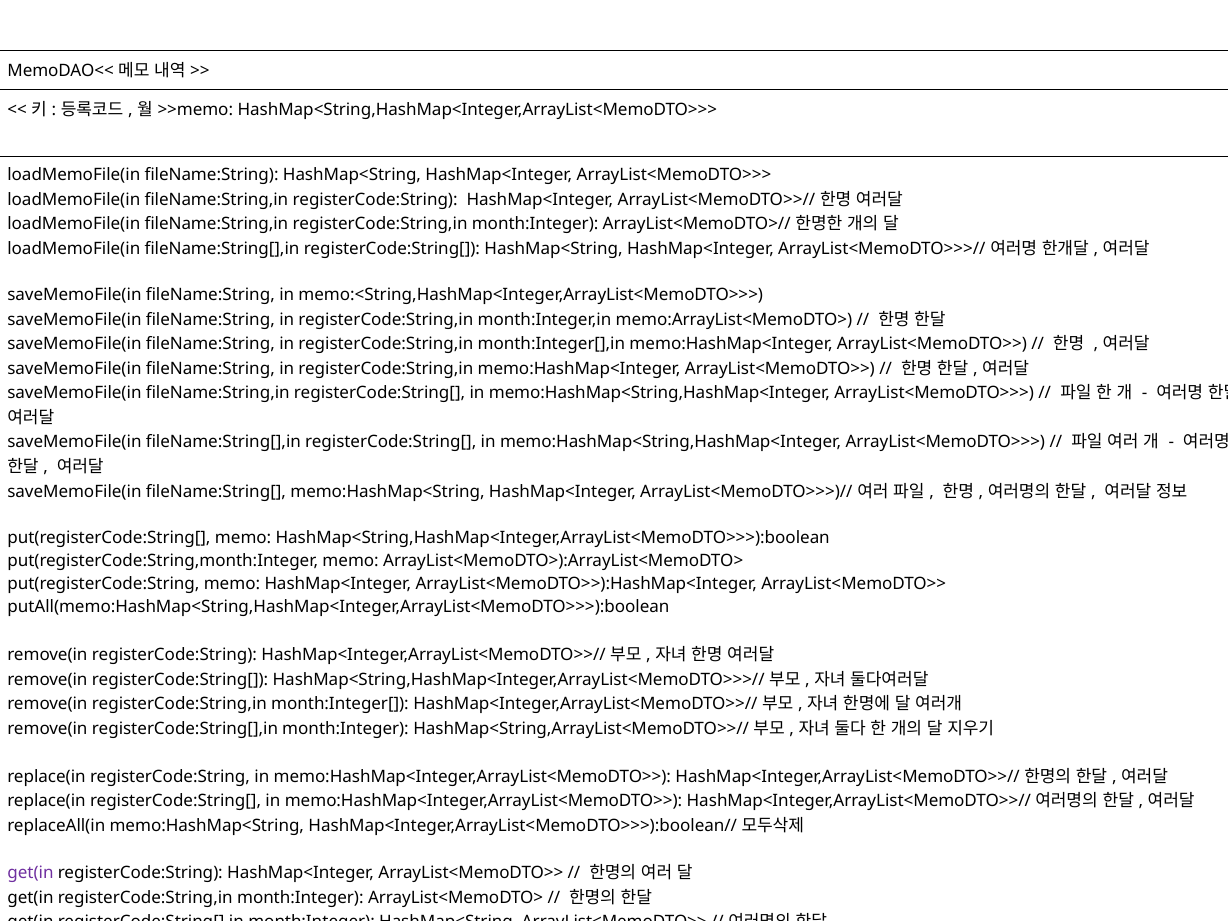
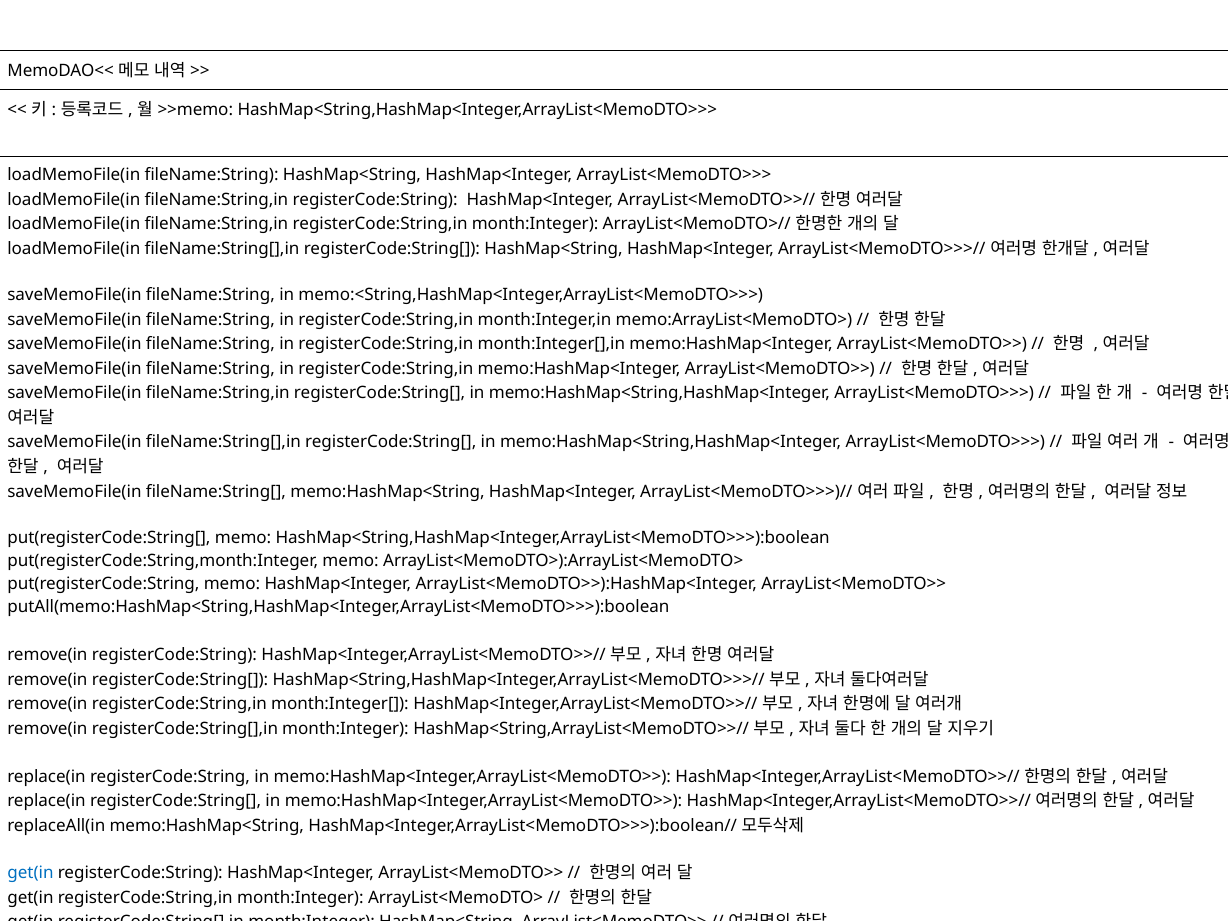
get(in at (31, 873) colour: purple -> blue
